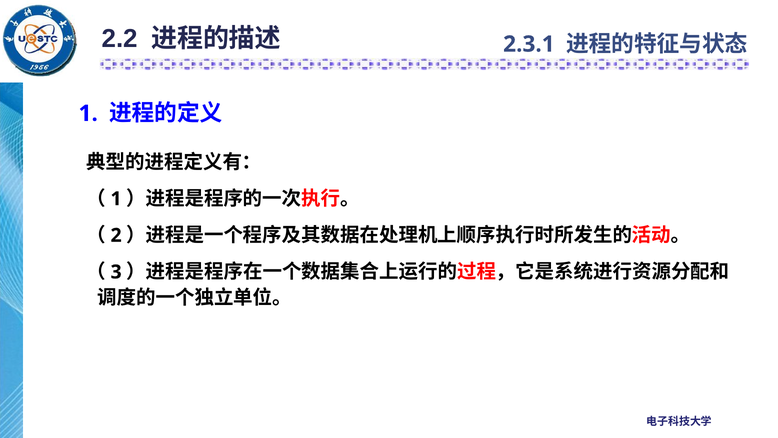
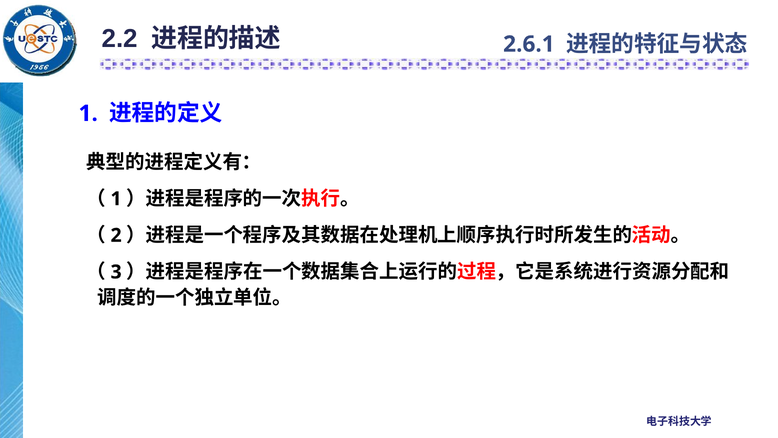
2.3.1: 2.3.1 -> 2.6.1
